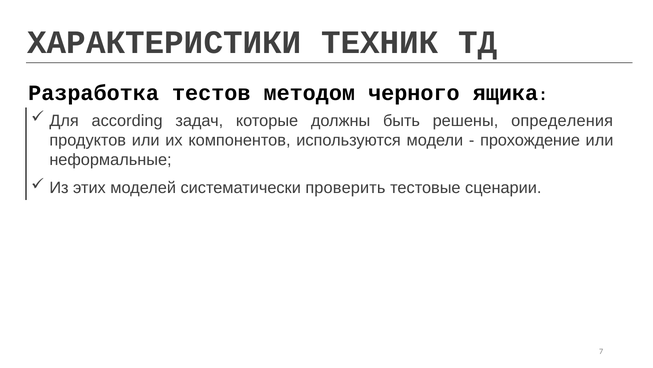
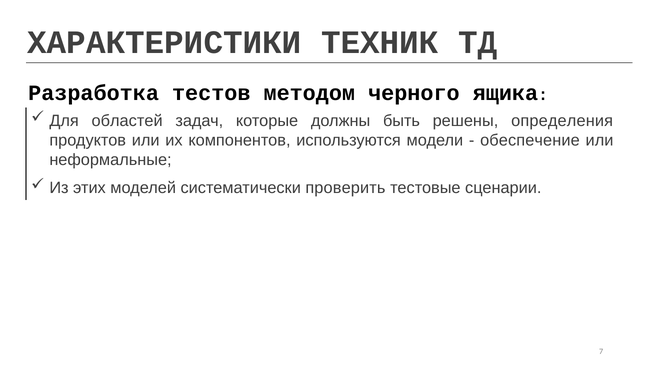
according: according -> областей
прохождение: прохождение -> обеспечение
